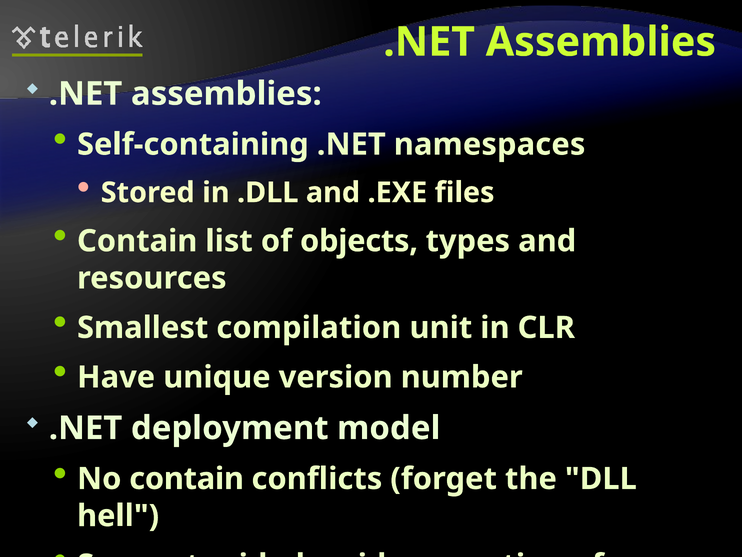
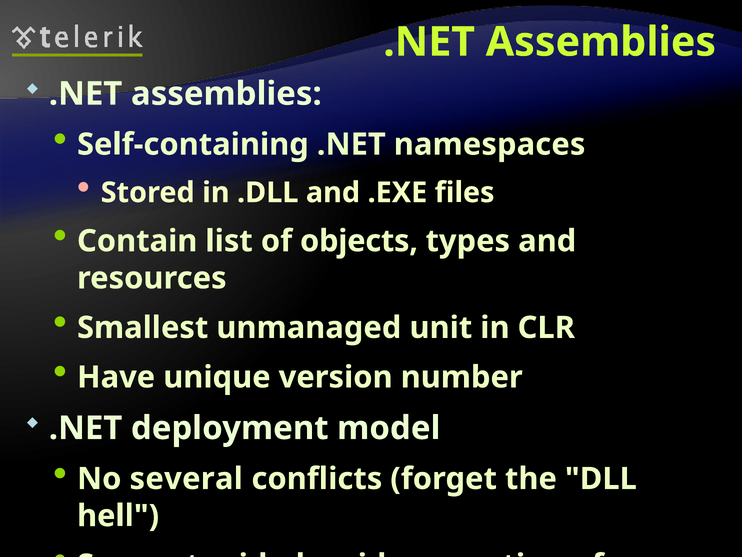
compilation: compilation -> unmanaged
No contain: contain -> several
